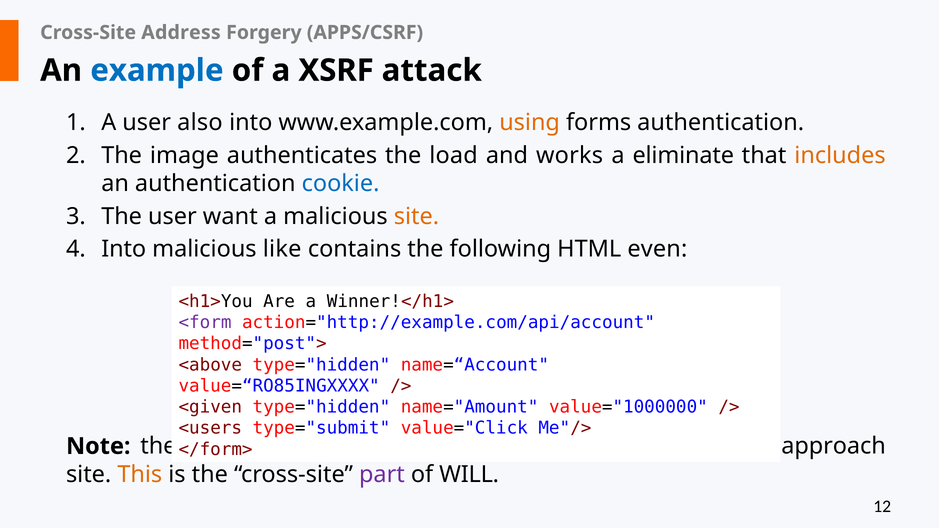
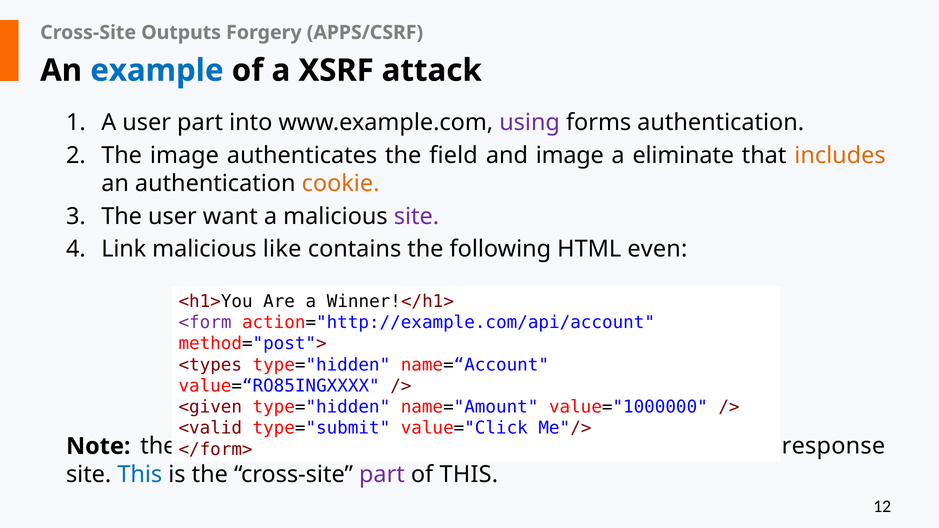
Address: Address -> Outputs
user also: also -> part
using colour: orange -> purple
load: load -> field
and works: works -> image
cookie colour: blue -> orange
site at (416, 216) colour: orange -> purple
Into at (124, 249): Into -> Link
<above: <above -> <types
<users: <users -> <valid
approach: approach -> response
This at (140, 474) colour: orange -> blue
of WILL: WILL -> THIS
